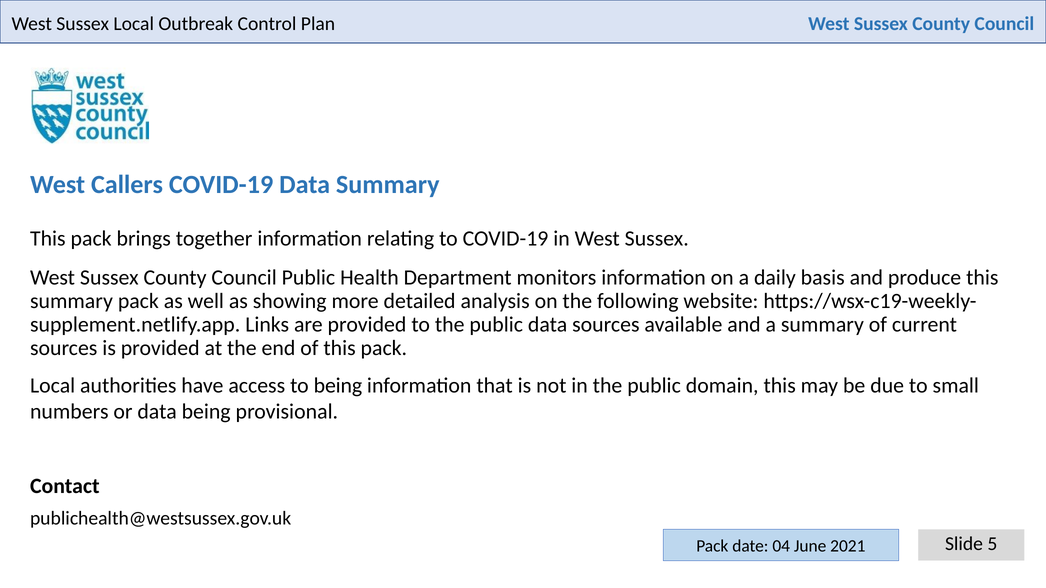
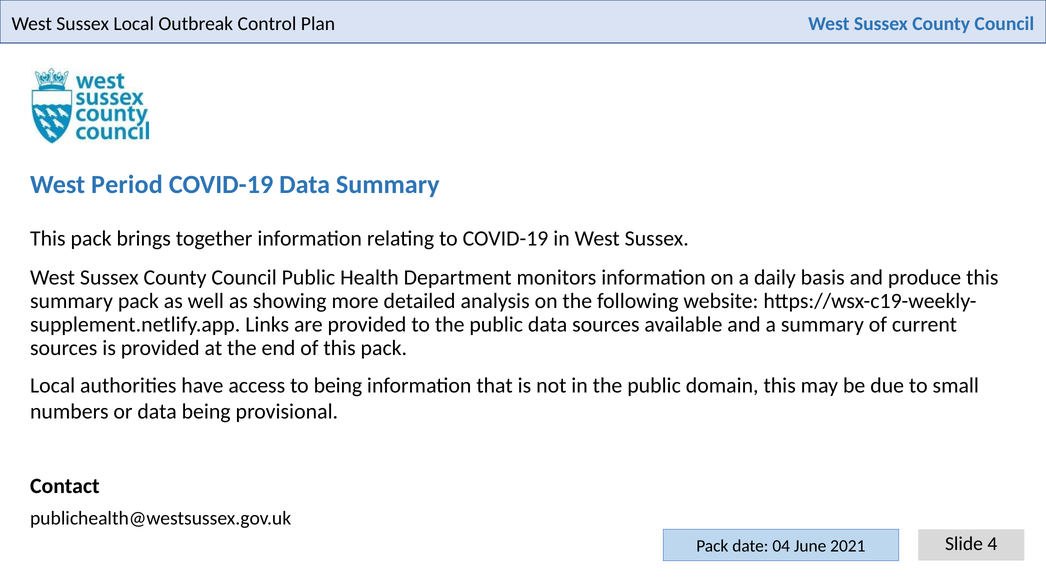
Callers: Callers -> Period
5: 5 -> 4
